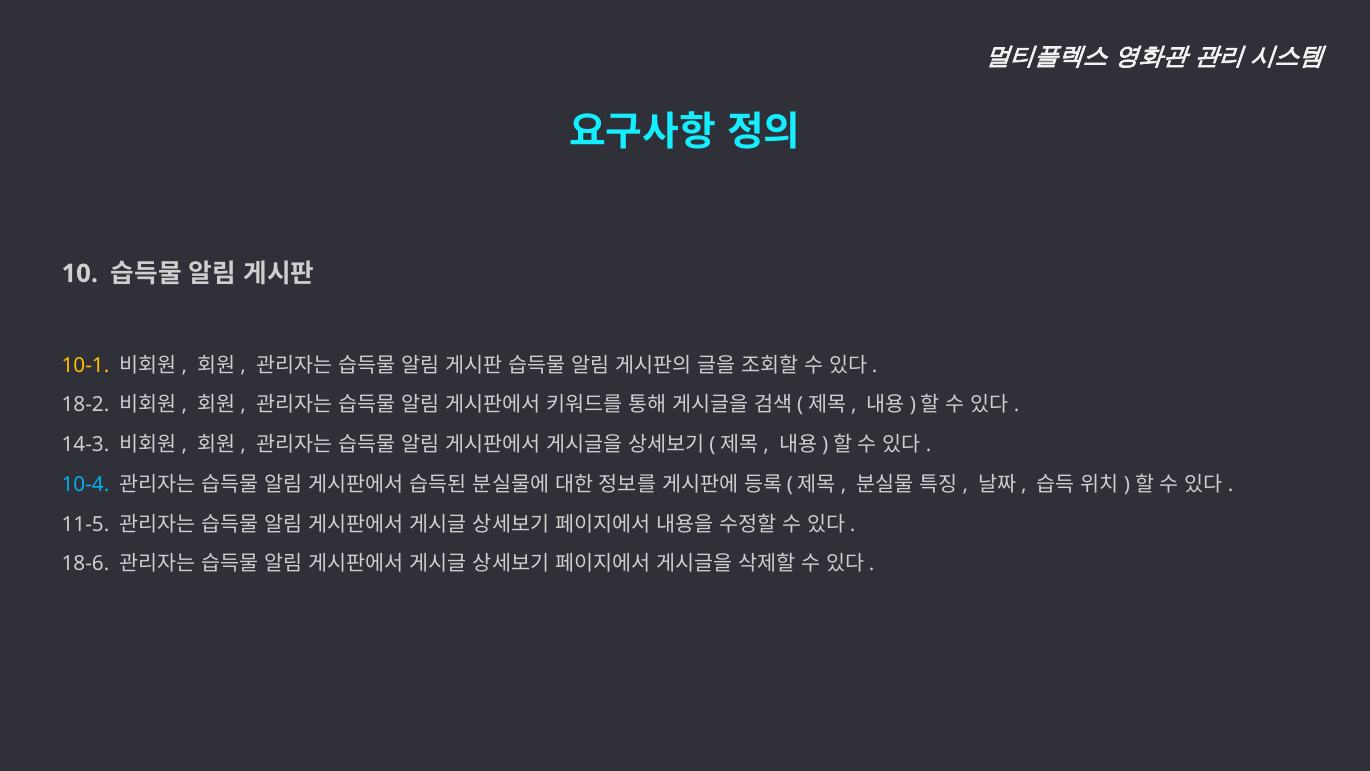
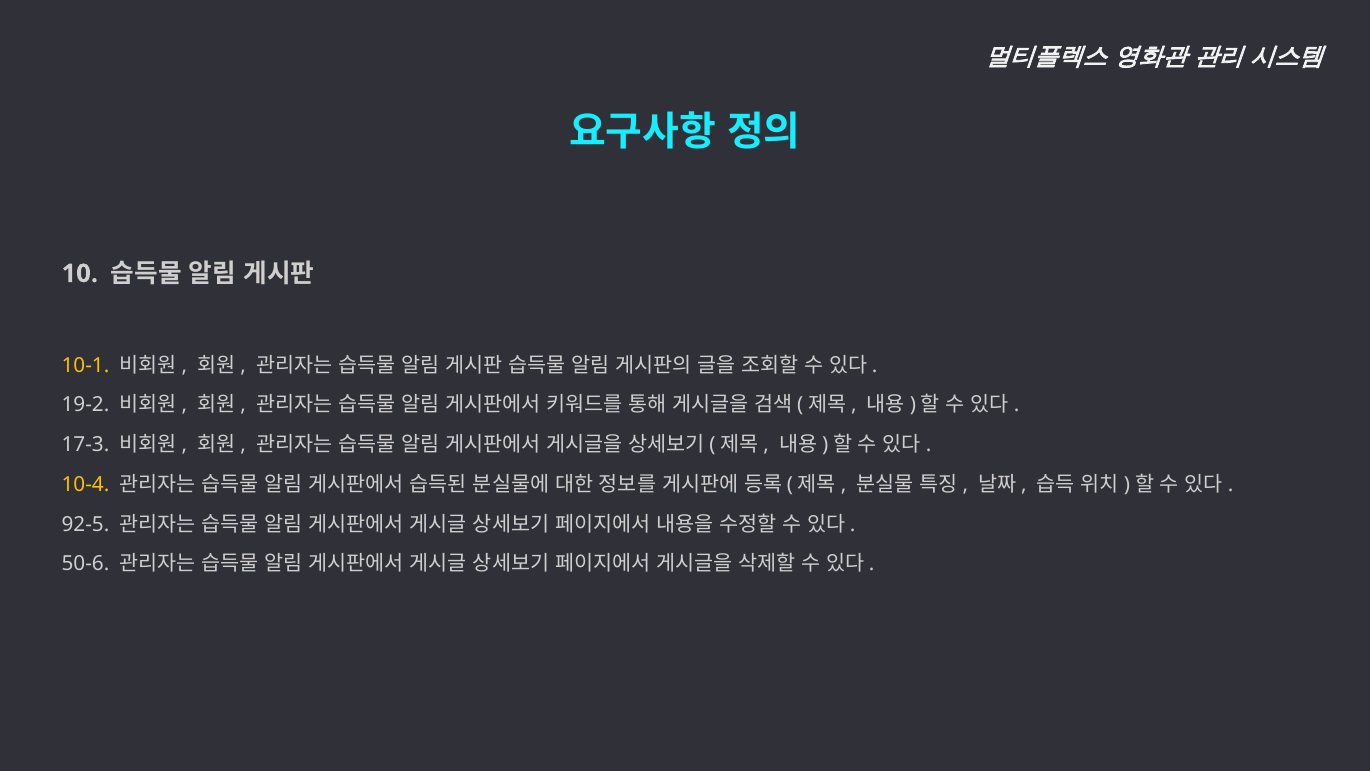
18-2: 18-2 -> 19-2
14-3: 14-3 -> 17-3
10-4 colour: light blue -> yellow
11-5: 11-5 -> 92-5
18-6: 18-6 -> 50-6
